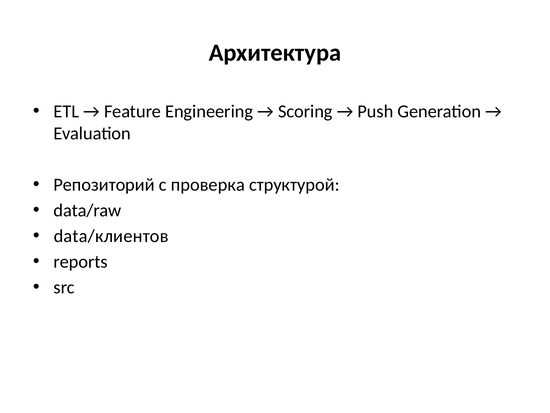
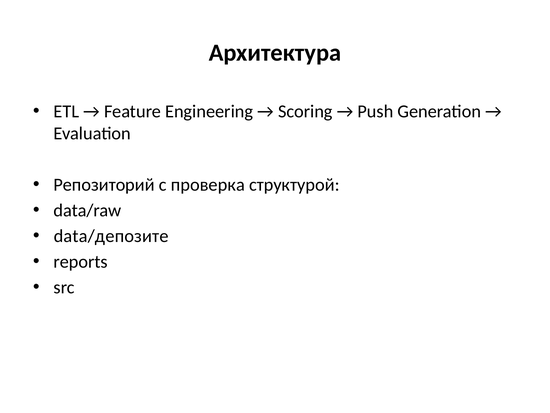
data/клиентов: data/клиентов -> data/депозите
